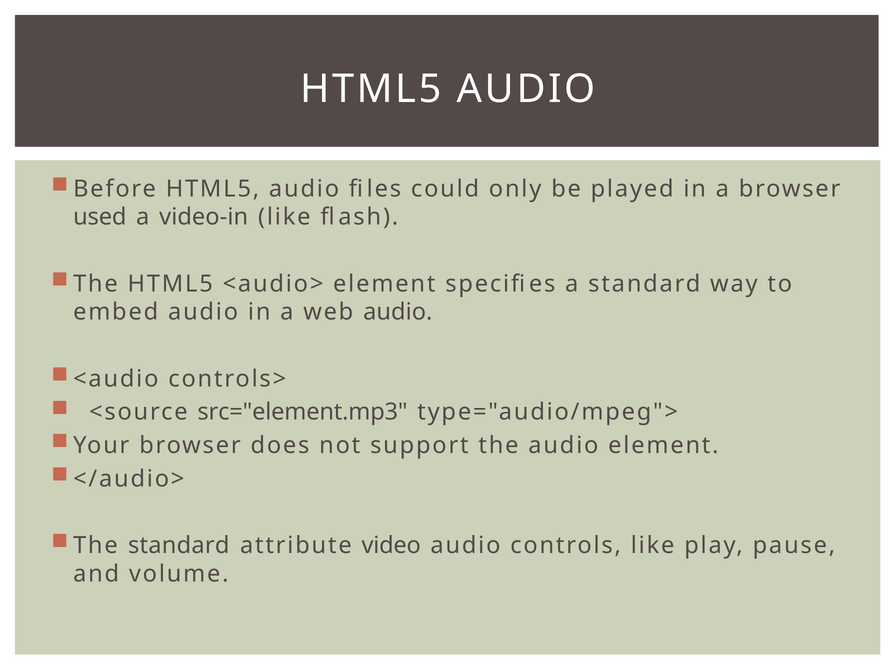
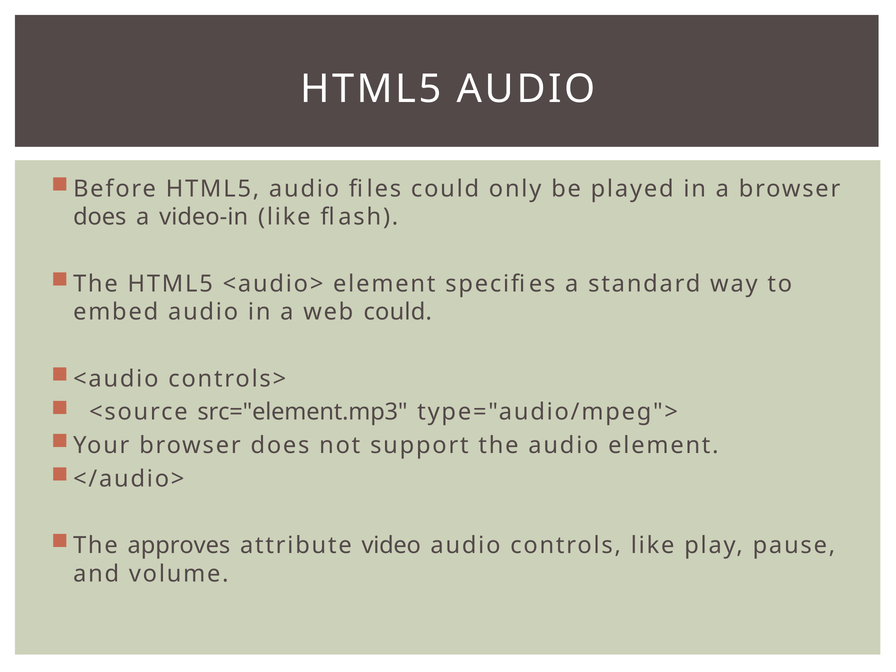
used at (100, 217): used -> does
web audio: audio -> could
The standard: standard -> approves
